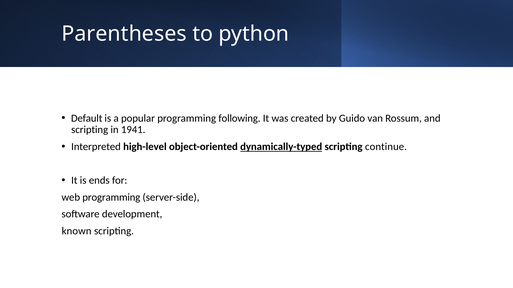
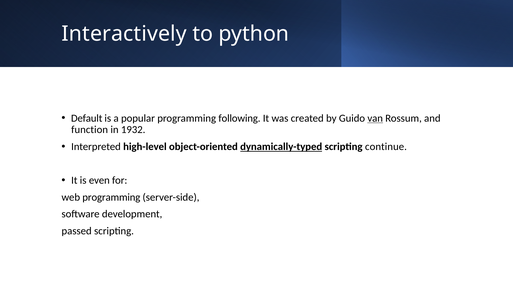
Parentheses: Parentheses -> Interactively
van underline: none -> present
scripting at (90, 130): scripting -> function
1941: 1941 -> 1932
ends: ends -> even
known: known -> passed
